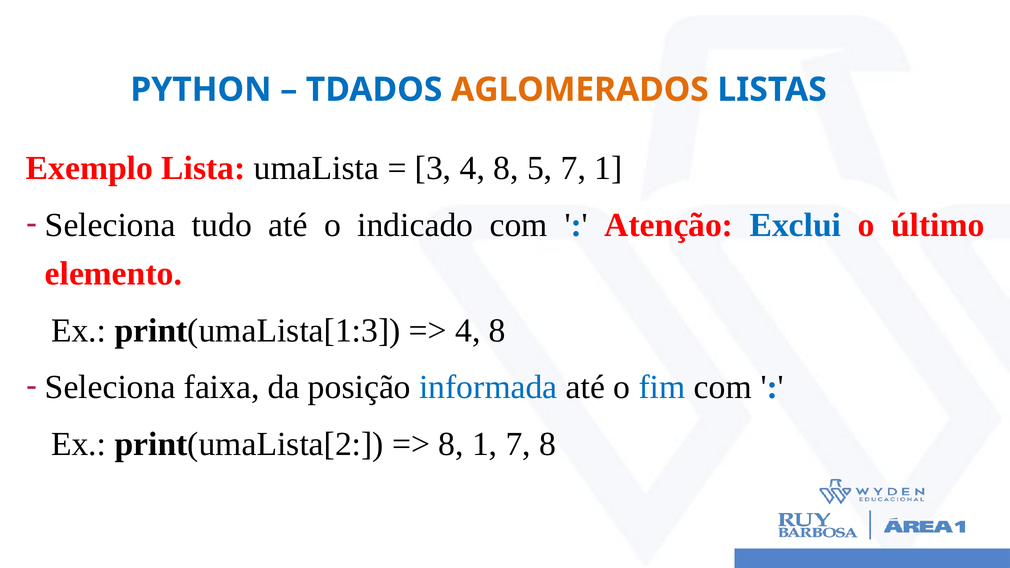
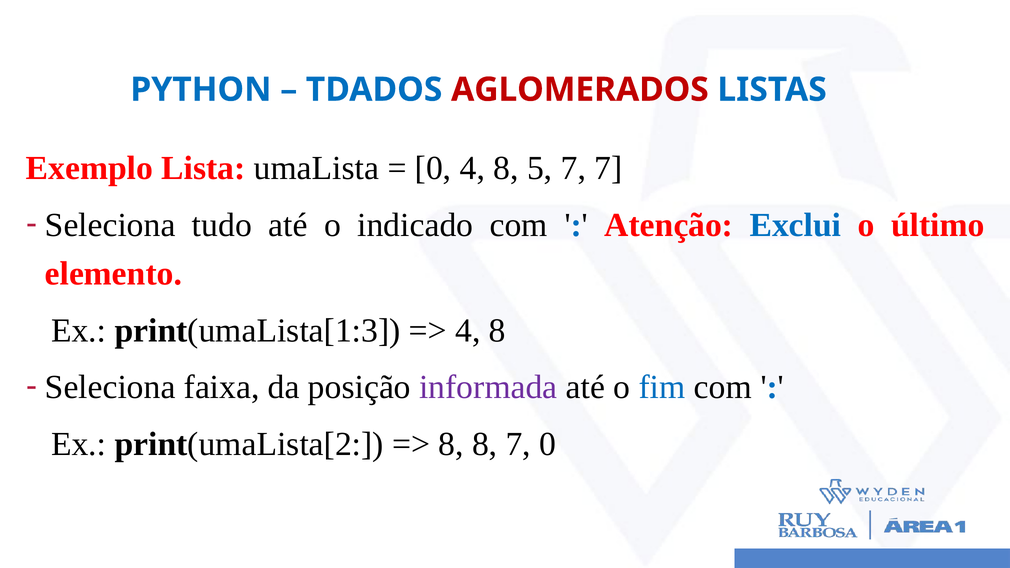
AGLOMERADOS colour: orange -> red
3 at (433, 168): 3 -> 0
7 1: 1 -> 7
informada colour: blue -> purple
8 1: 1 -> 8
7 8: 8 -> 0
